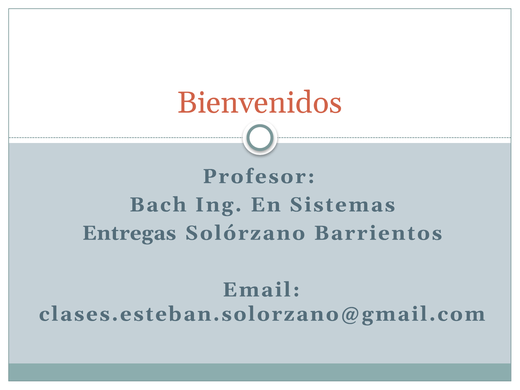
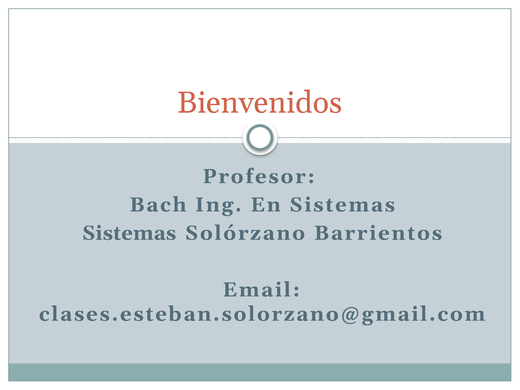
Entregas at (129, 233): Entregas -> Sistemas
